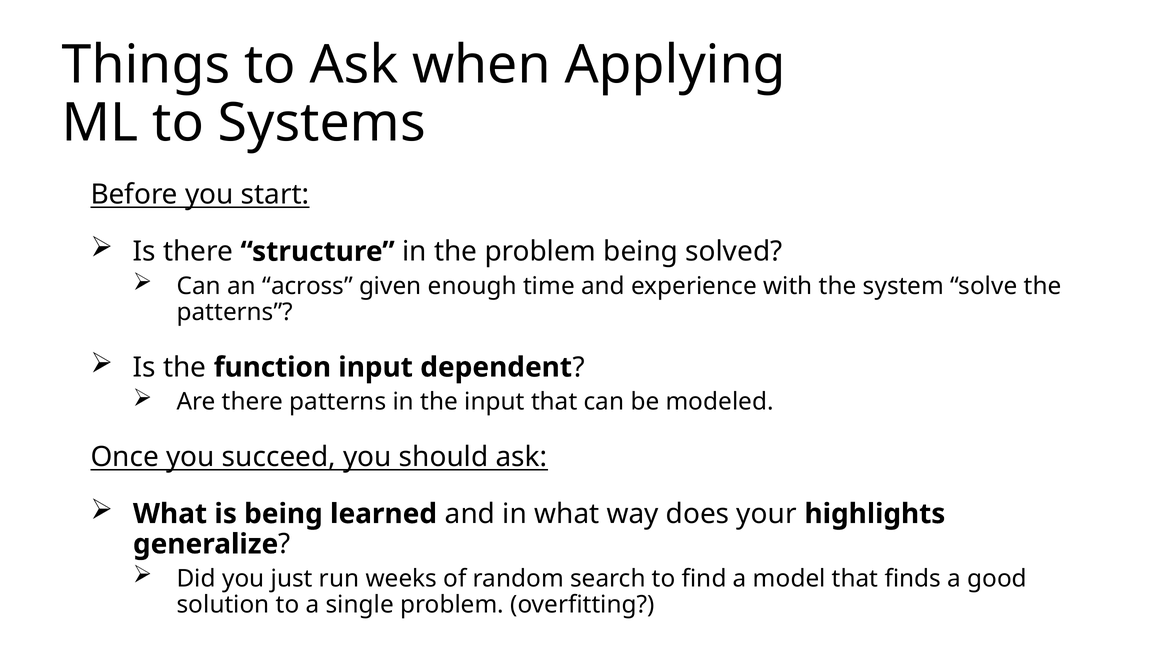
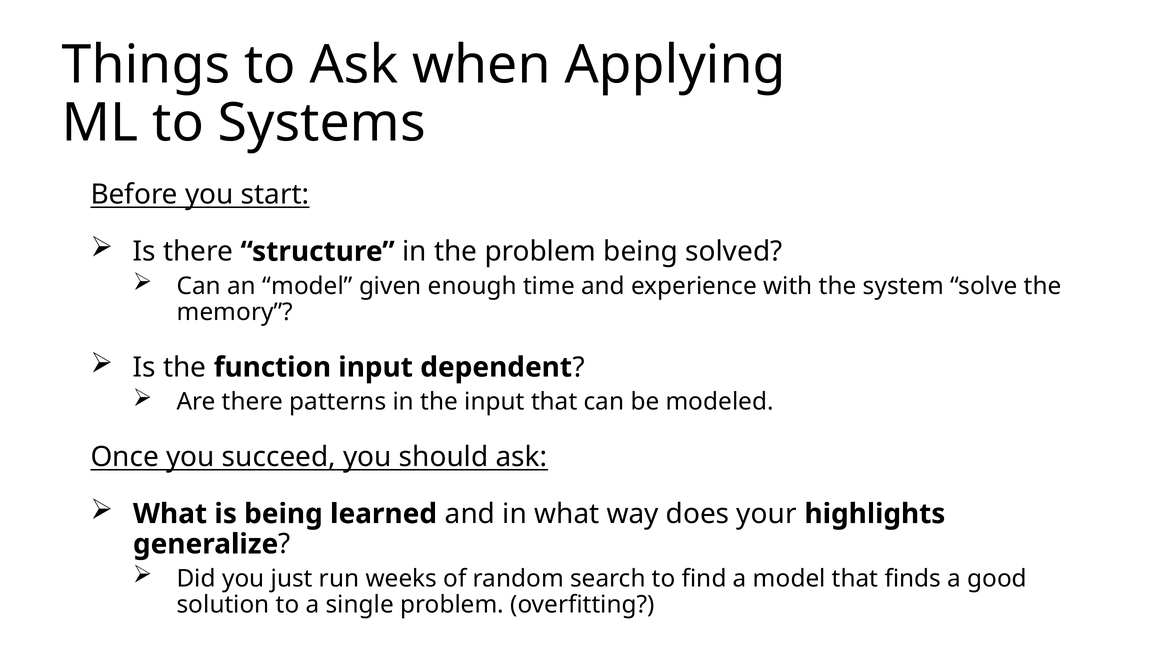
an across: across -> model
patterns at (235, 312): patterns -> memory
